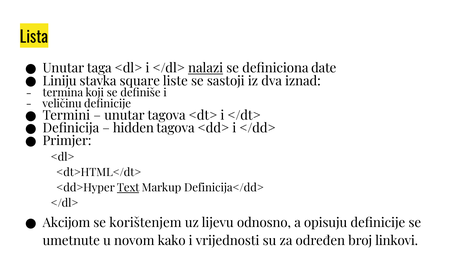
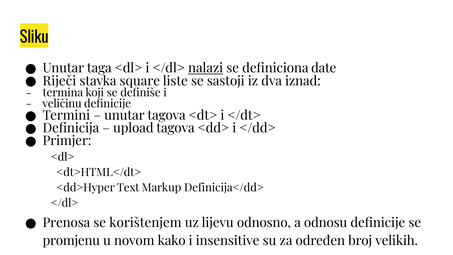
Lista: Lista -> Sliku
Liniju: Liniju -> Riječi
hidden: hidden -> upload
Text underline: present -> none
Akcijom: Akcijom -> Prenosa
opisuju: opisuju -> odnosu
umetnute: umetnute -> promjenu
vrijednosti: vrijednosti -> insensitive
linkovi: linkovi -> velikih
